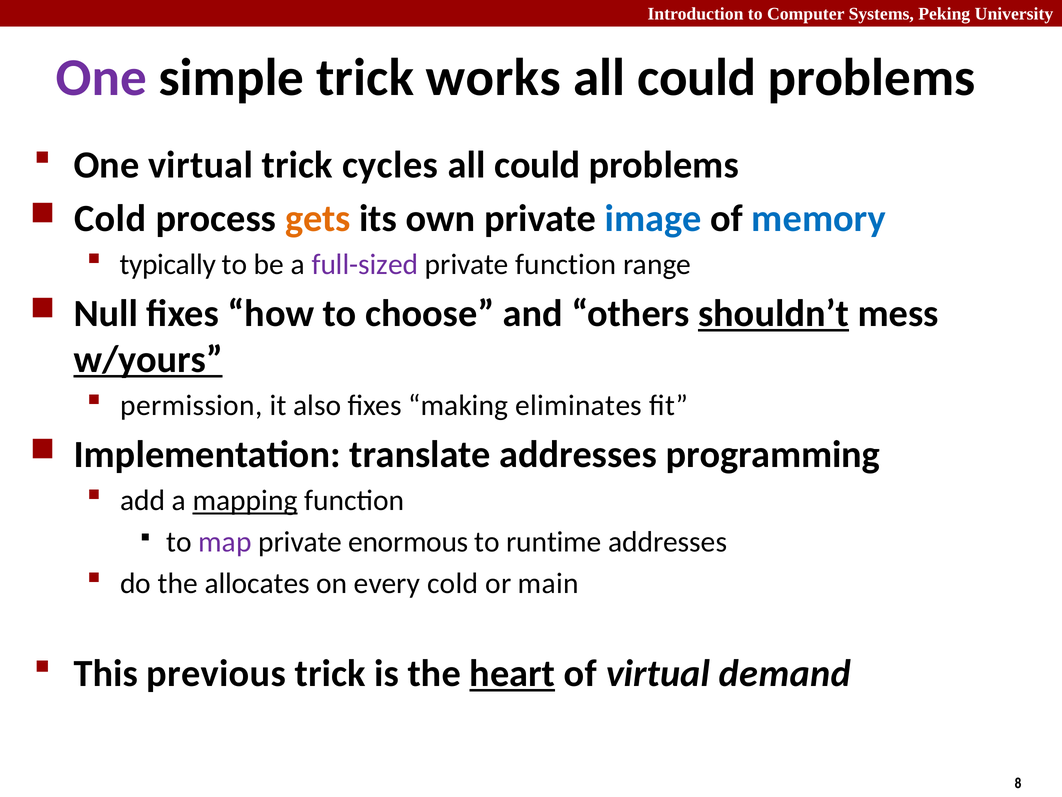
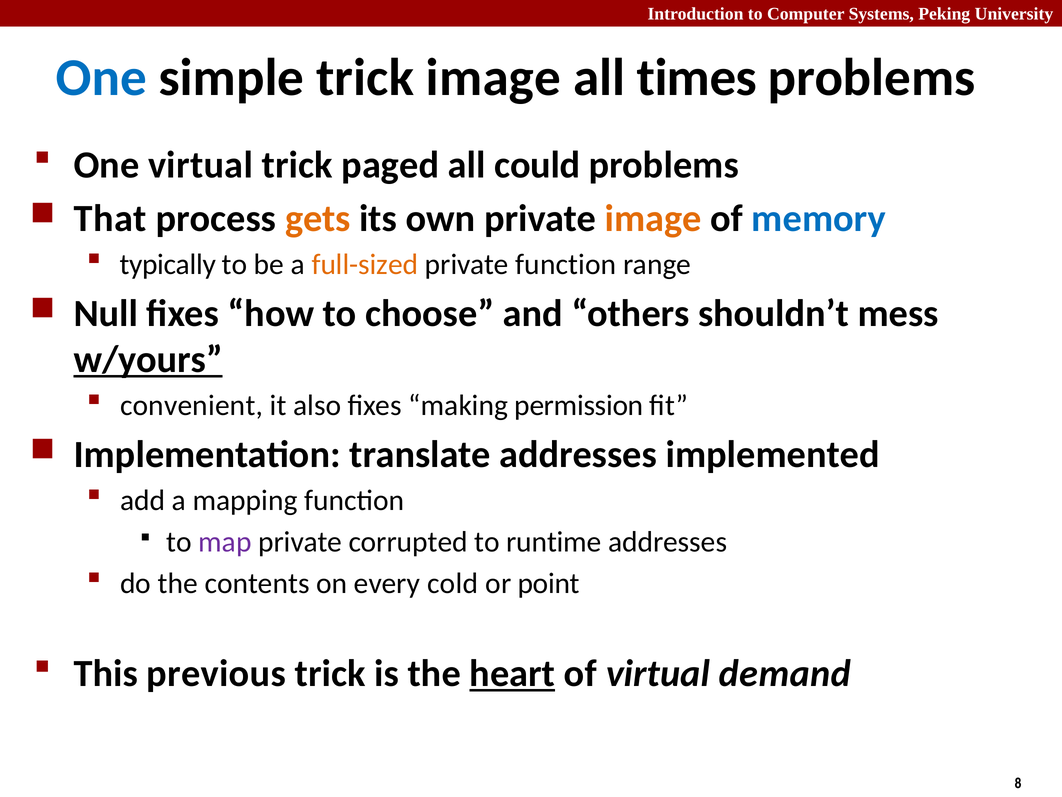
One at (101, 78) colour: purple -> blue
trick works: works -> image
could at (697, 78): could -> times
cycles: cycles -> paged
Cold at (110, 219): Cold -> That
image at (653, 219) colour: blue -> orange
full-sized colour: purple -> orange
shouldn’t underline: present -> none
permission: permission -> convenient
eliminates: eliminates -> permission
programming: programming -> implemented
mapping underline: present -> none
enormous: enormous -> corrupted
allocates: allocates -> contents
main: main -> point
